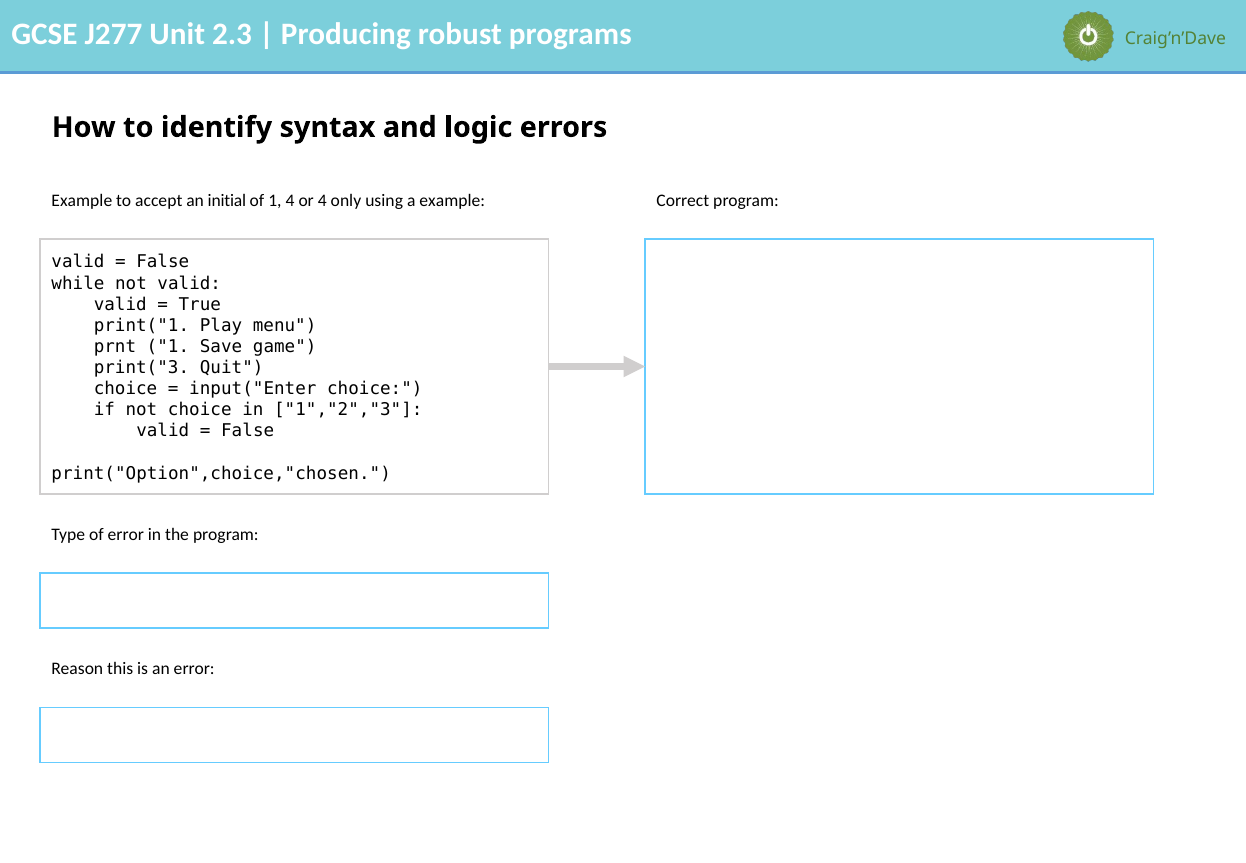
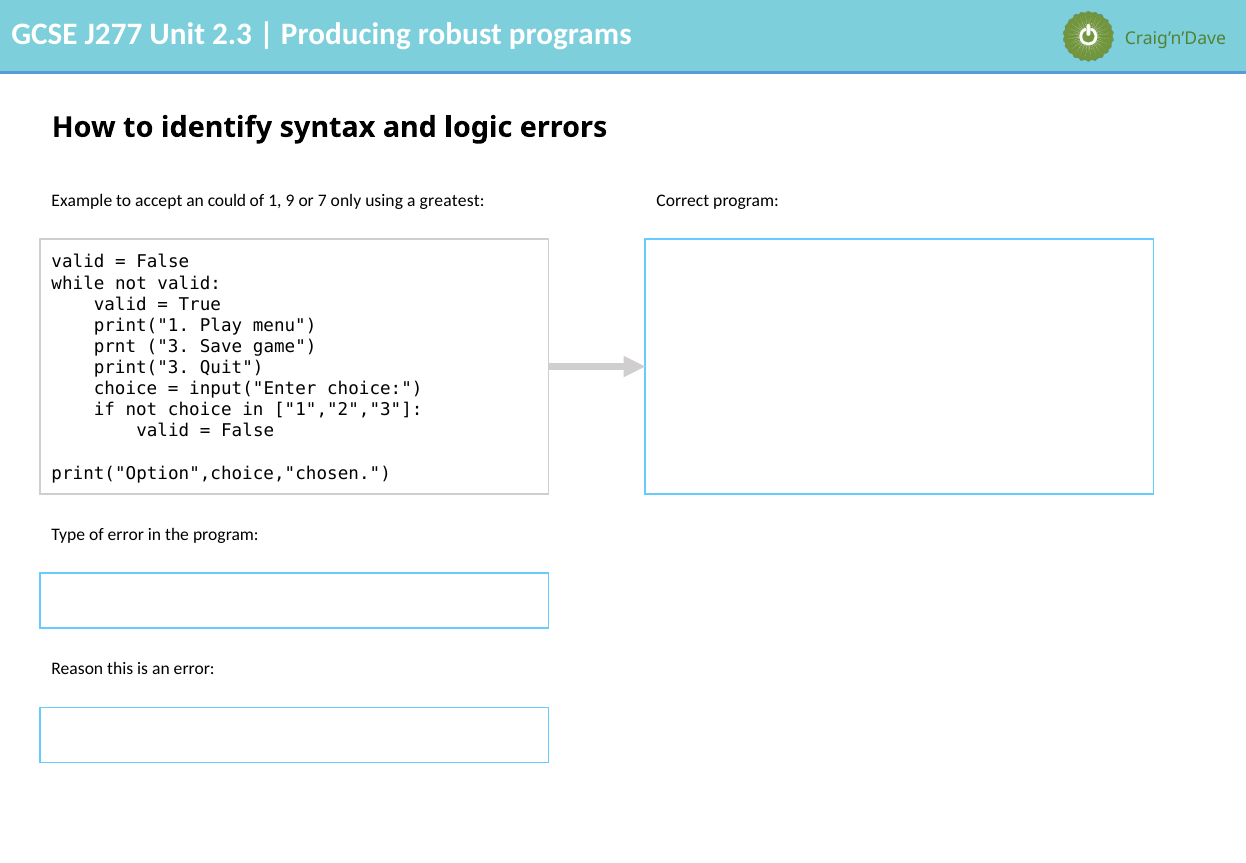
initial: initial -> could
1 4: 4 -> 9
or 4: 4 -> 7
a example: example -> greatest
prnt 1: 1 -> 3
